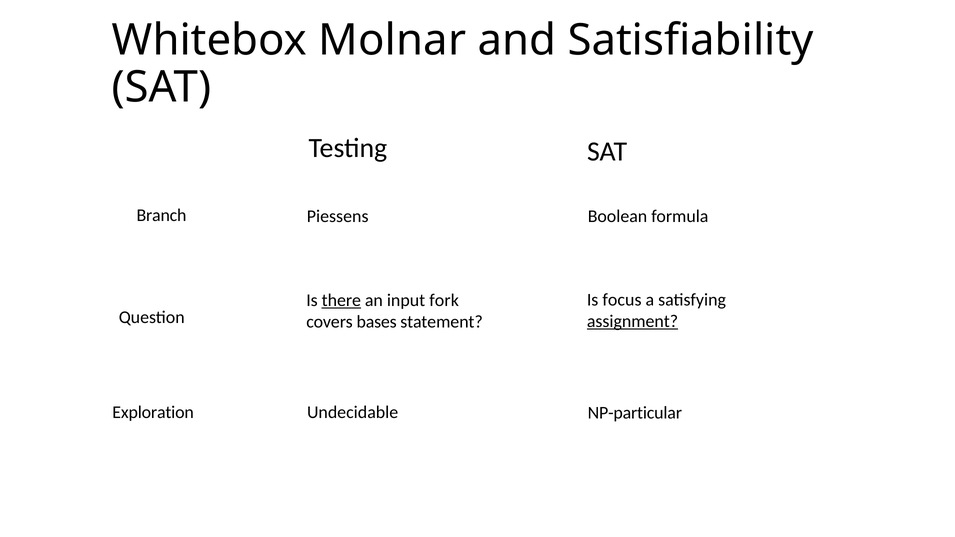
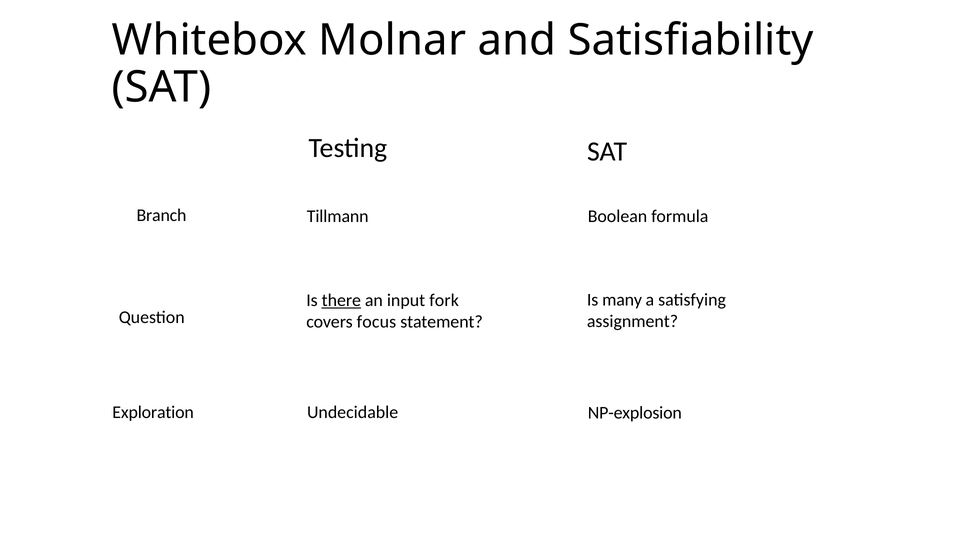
Piessens: Piessens -> Tillmann
focus: focus -> many
assignment underline: present -> none
bases: bases -> focus
NP-particular: NP-particular -> NP-explosion
